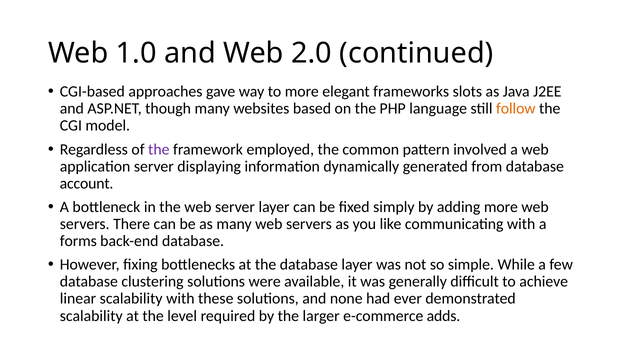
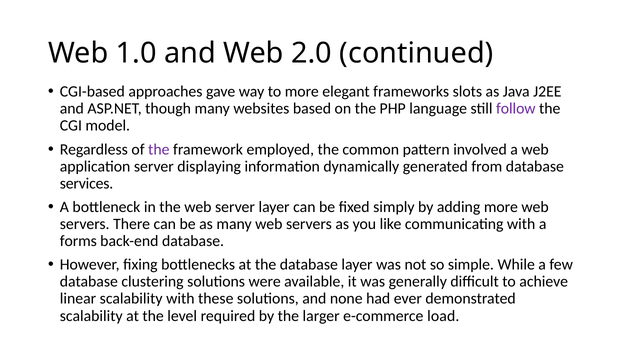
follow colour: orange -> purple
account: account -> services
adds: adds -> load
